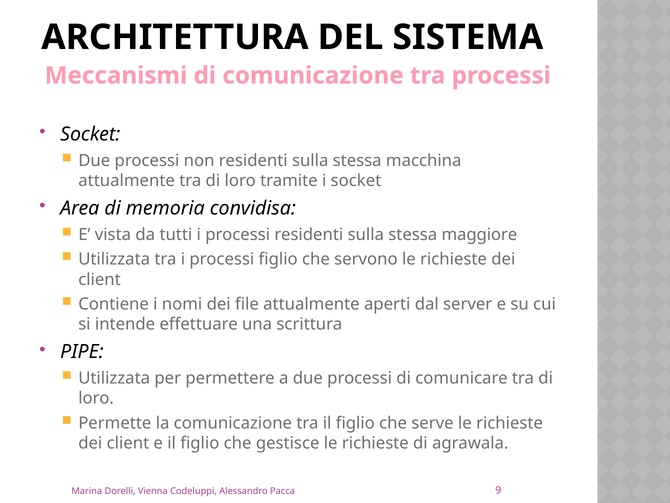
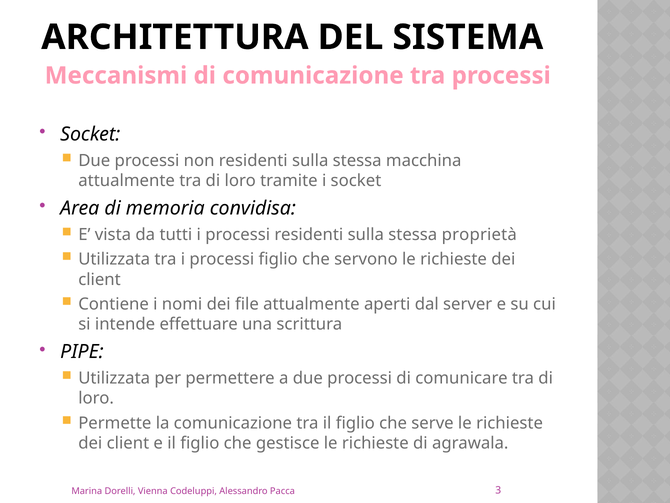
maggiore: maggiore -> proprietà
9: 9 -> 3
